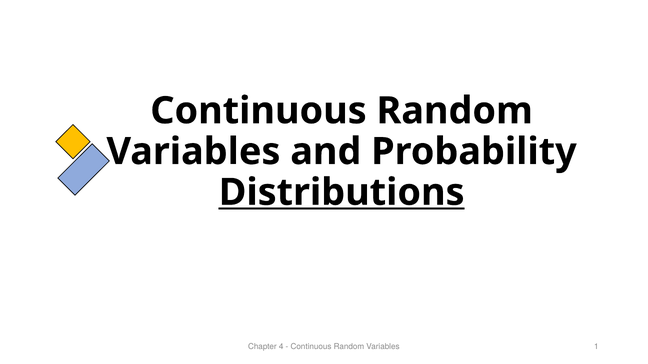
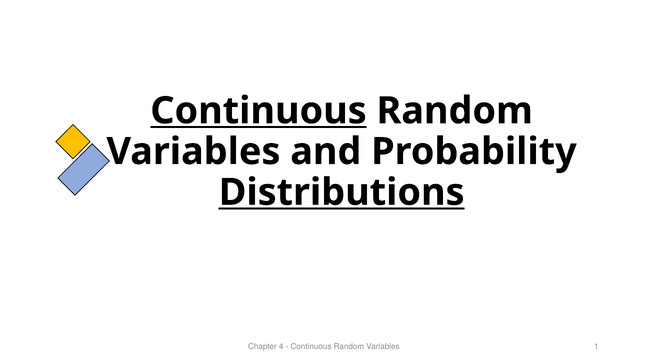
Continuous at (258, 111) underline: none -> present
